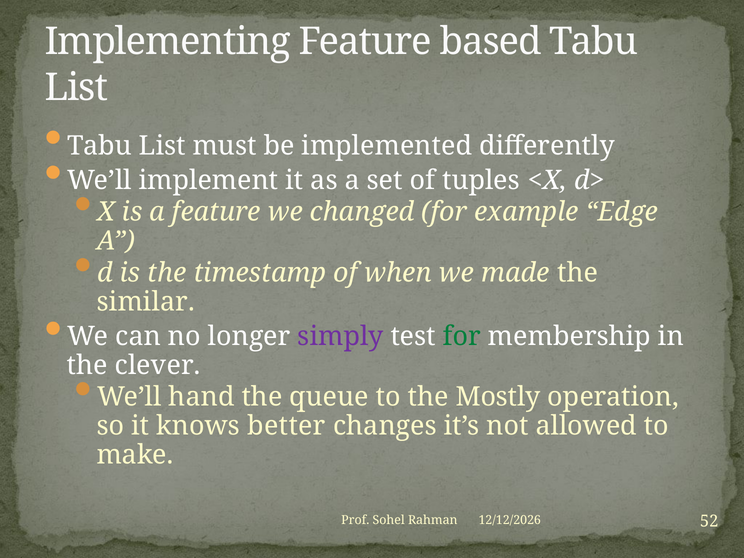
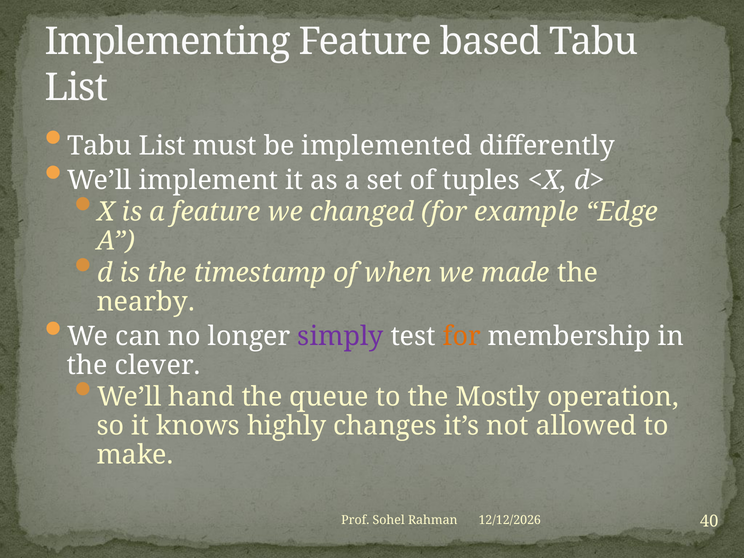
similar: similar -> nearby
for at (462, 336) colour: green -> orange
better: better -> highly
52: 52 -> 40
